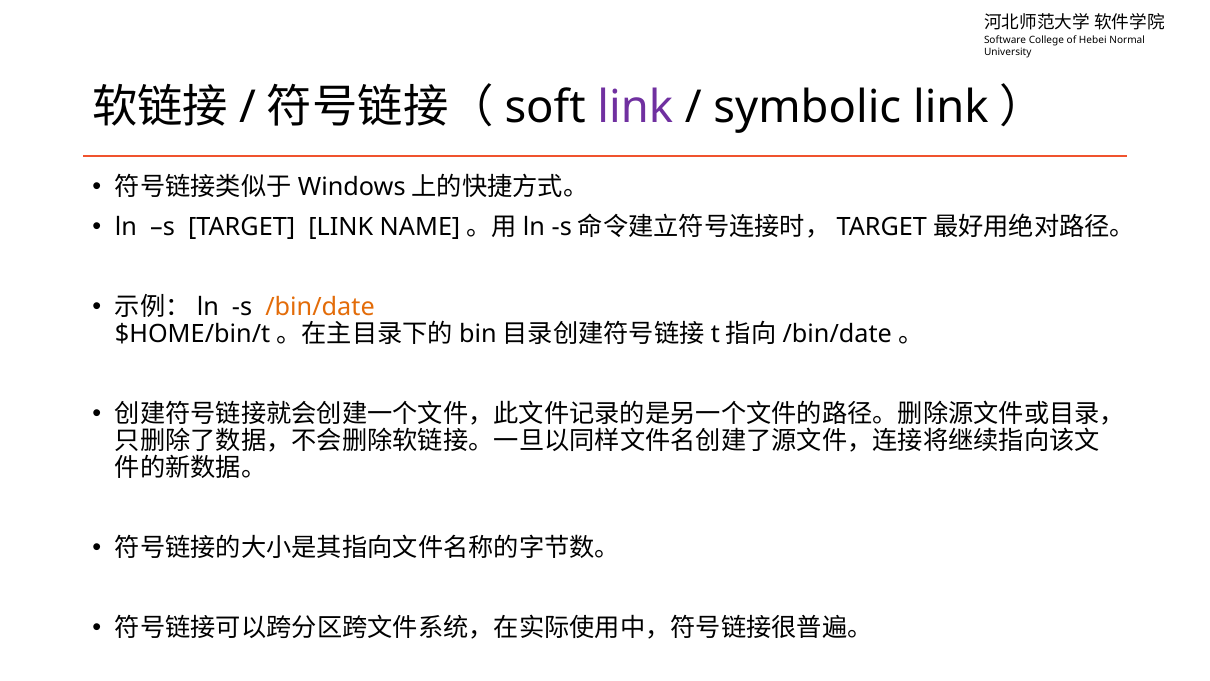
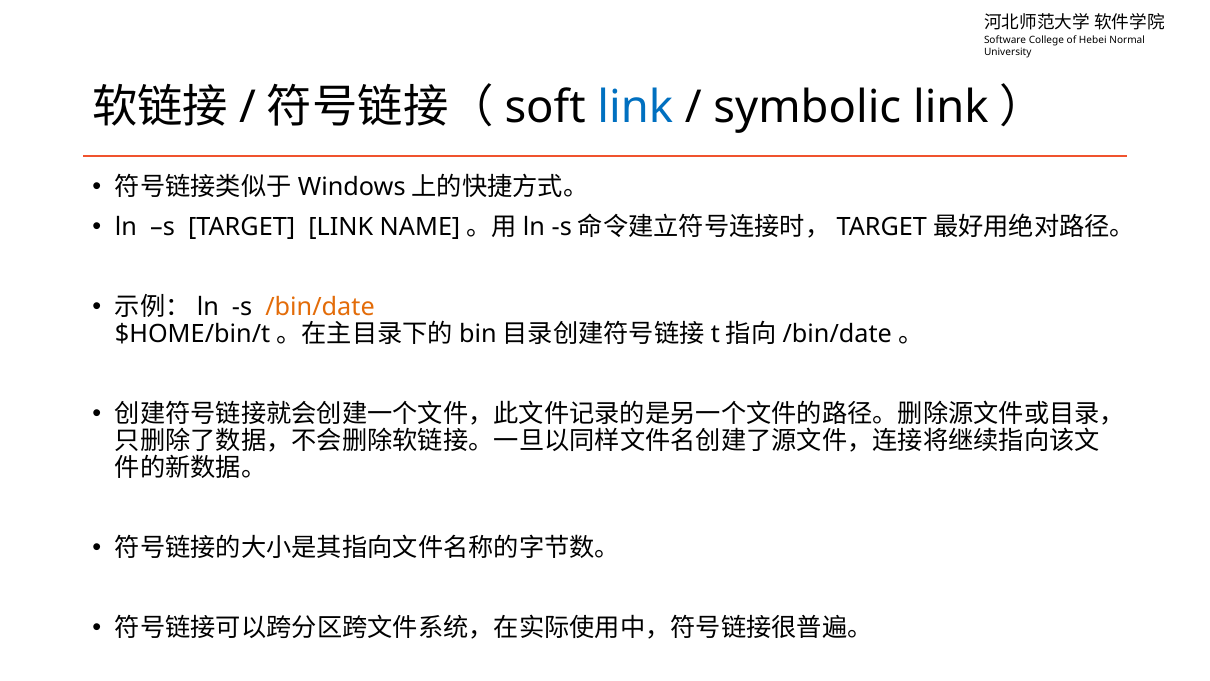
link at (635, 108) colour: purple -> blue
